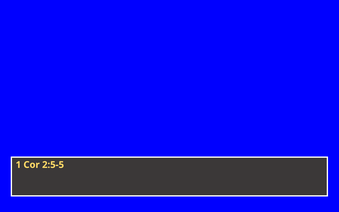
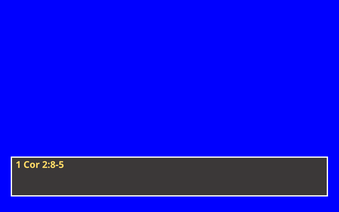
2:5-5: 2:5-5 -> 2:8-5
